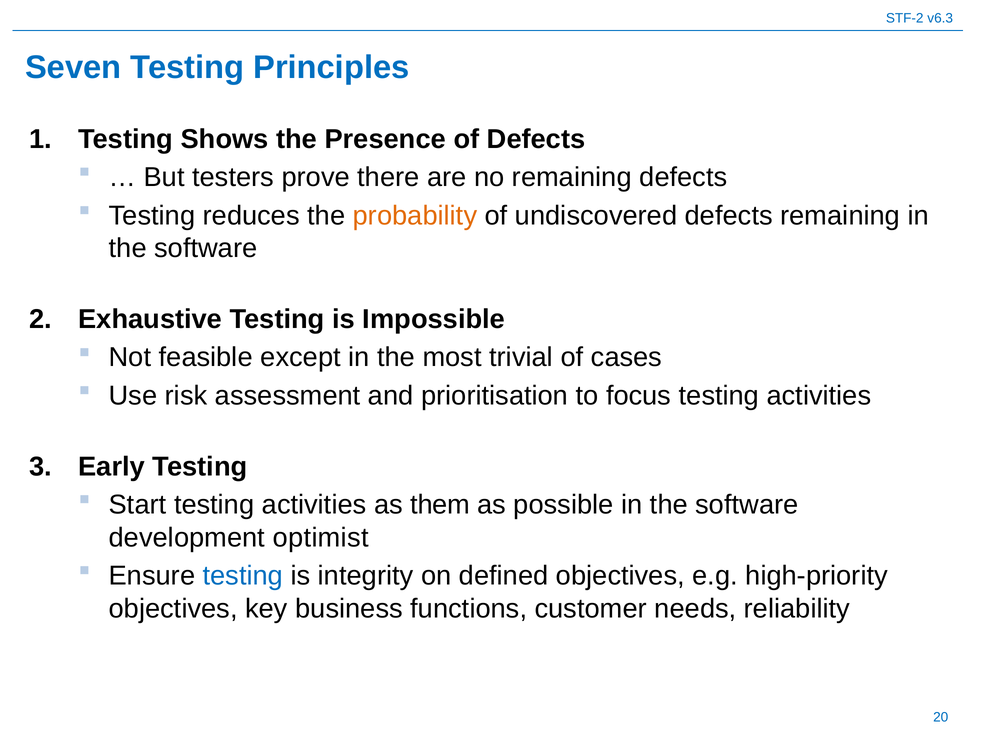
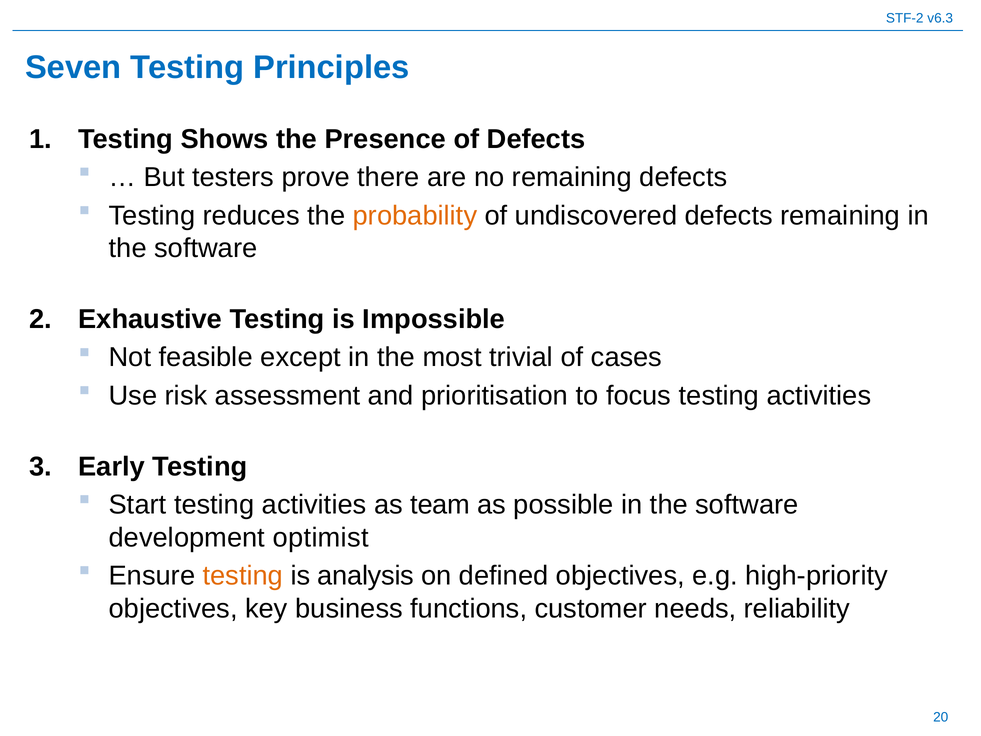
them: them -> team
testing at (243, 576) colour: blue -> orange
integrity: integrity -> analysis
